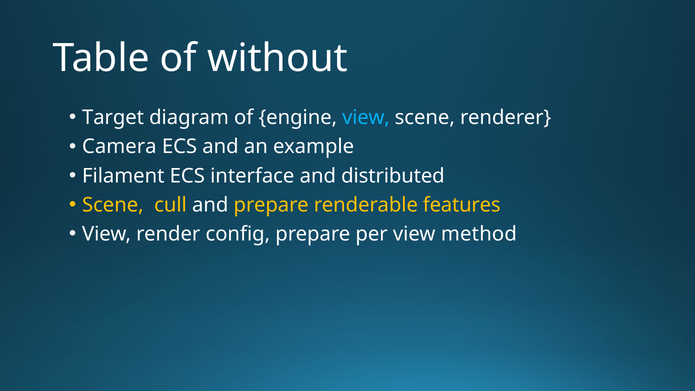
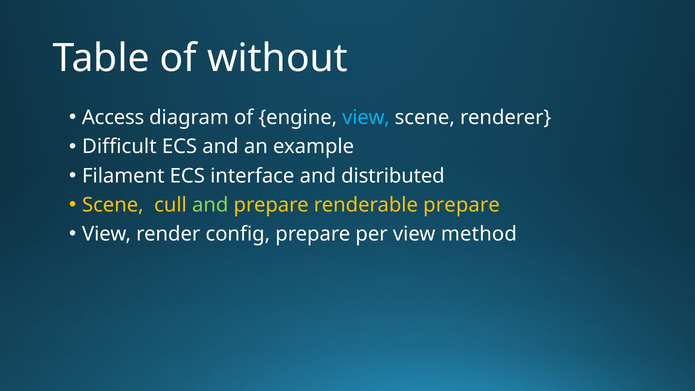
Target: Target -> Access
Camera: Camera -> Difficult
and at (210, 205) colour: white -> light green
renderable features: features -> prepare
